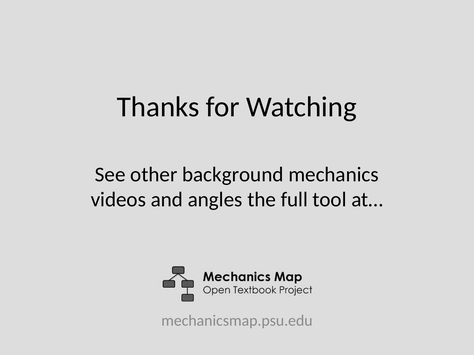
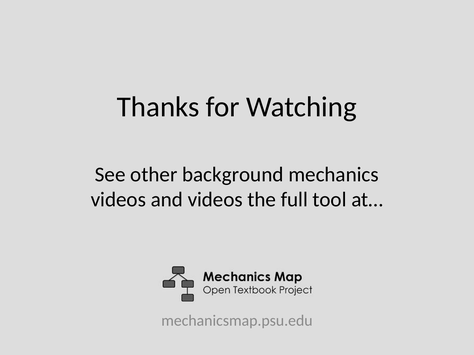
and angles: angles -> videos
